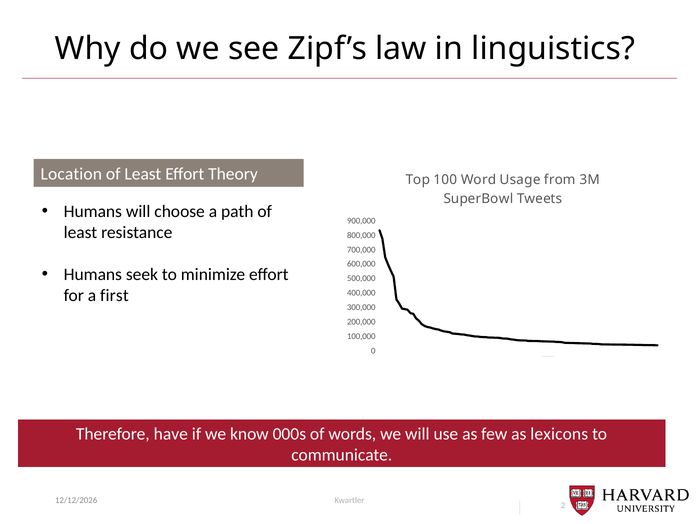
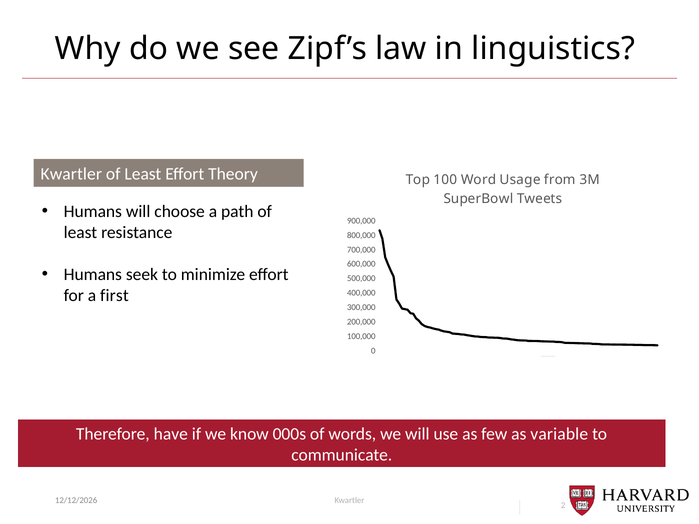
Location at (71, 174): Location -> Kwartler
lexicons: lexicons -> variable
